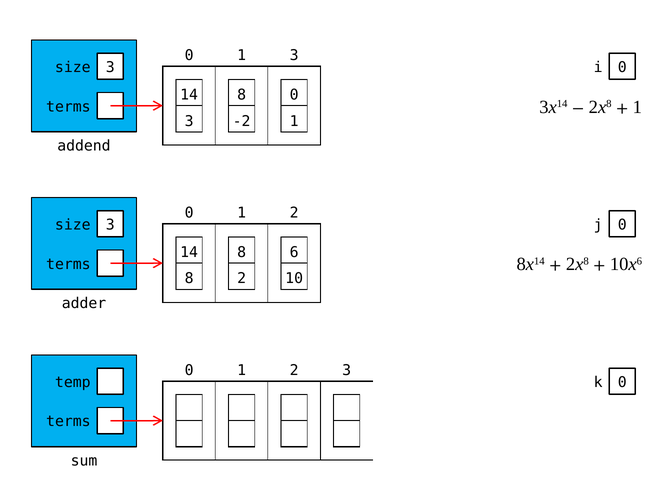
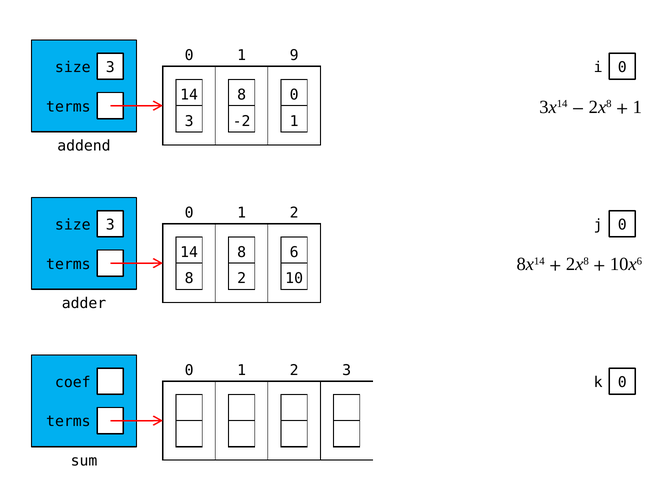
3 at (294, 56): 3 -> 9
temp: temp -> coef
